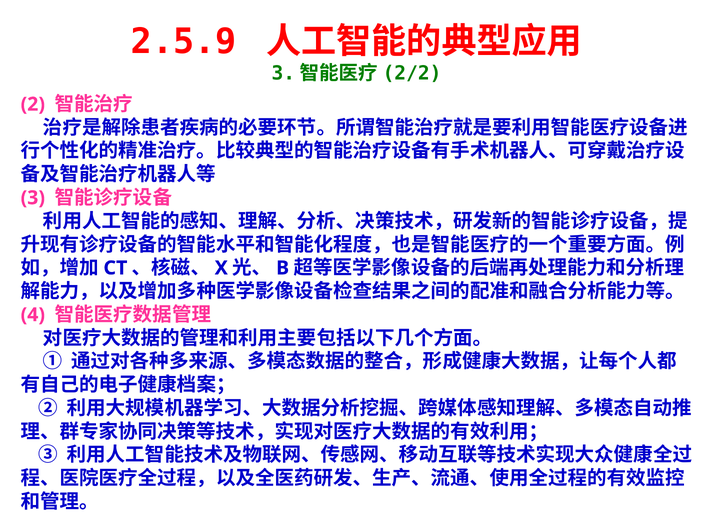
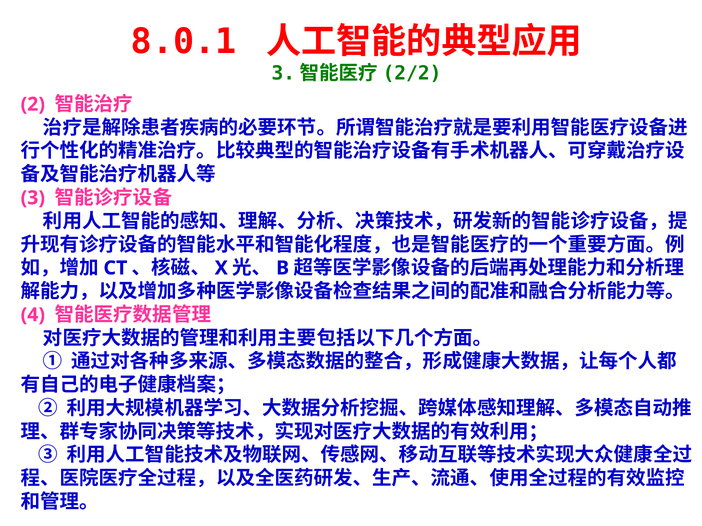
2.5.9: 2.5.9 -> 8.0.1
